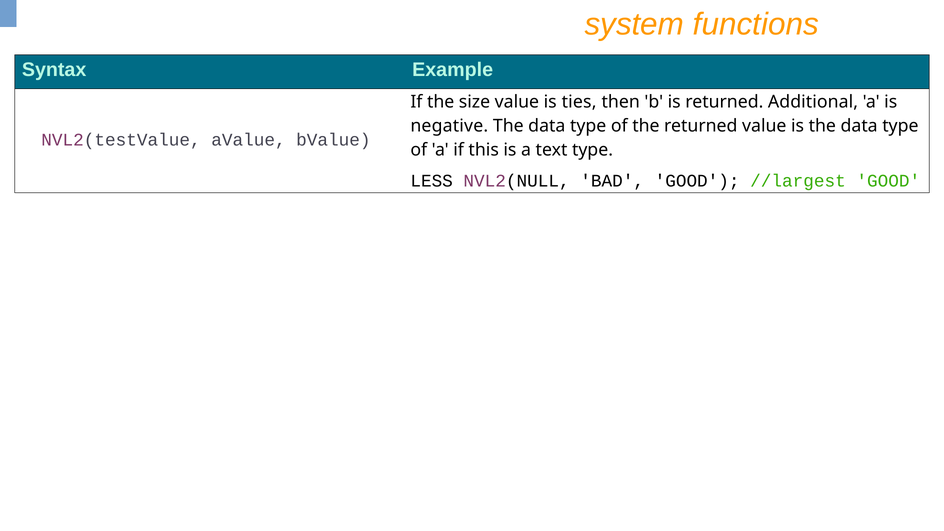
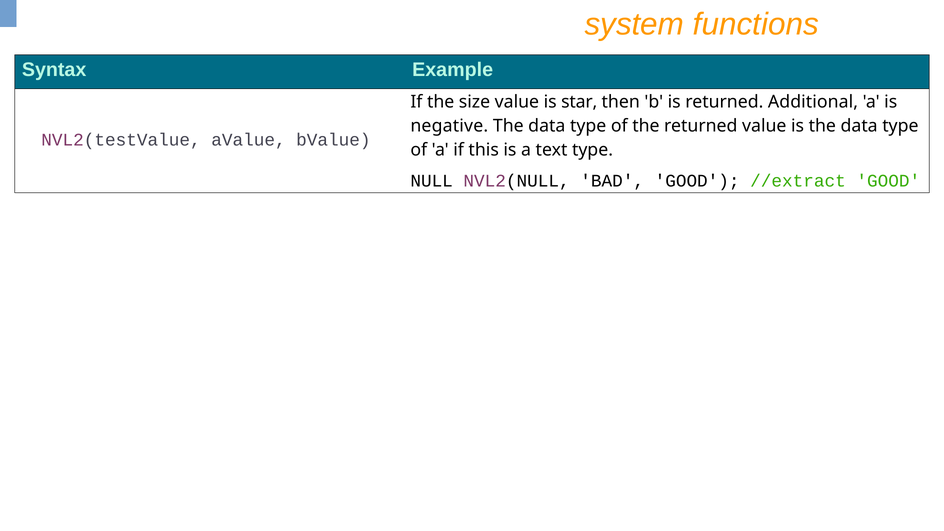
ties: ties -> star
LESS: LESS -> NULL
//largest: //largest -> //extract
